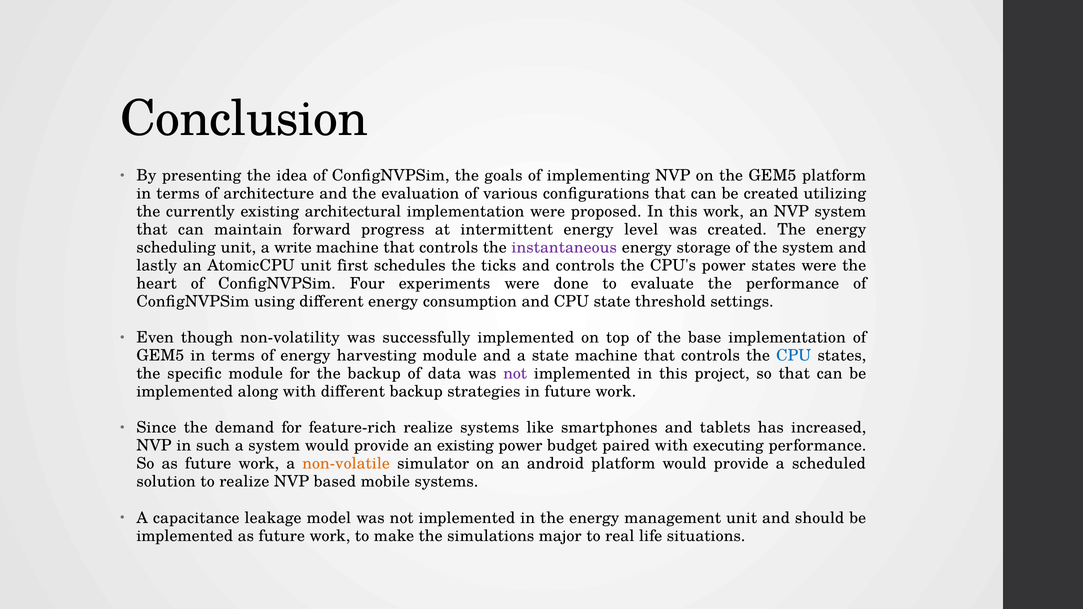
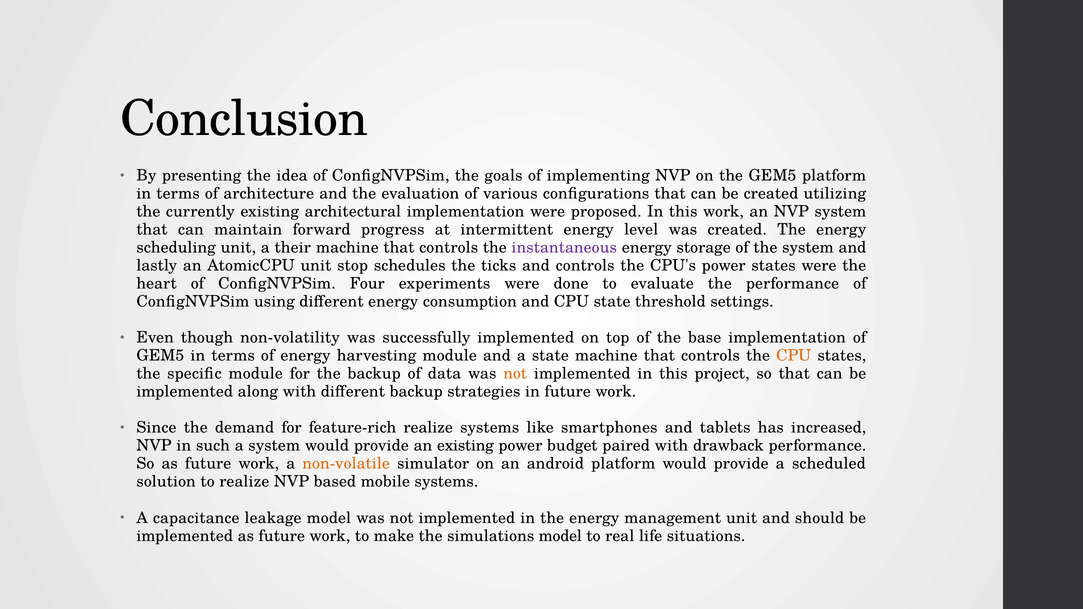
write: write -> their
first: first -> stop
CPU at (794, 356) colour: blue -> orange
not at (515, 374) colour: purple -> orange
executing: executing -> drawback
simulations major: major -> model
